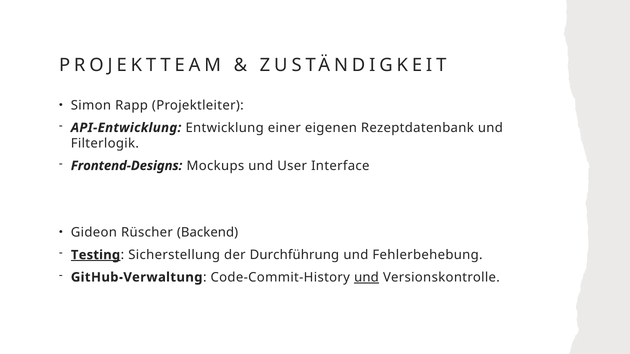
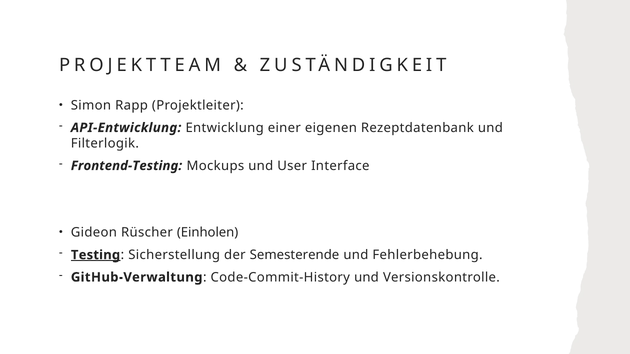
Frontend-Designs: Frontend-Designs -> Frontend-Testing
Backend: Backend -> Einholen
Durchführung: Durchführung -> Semesterende
und at (366, 278) underline: present -> none
